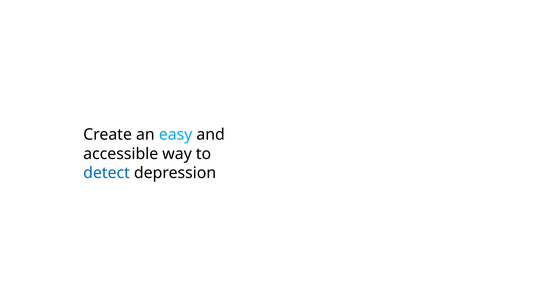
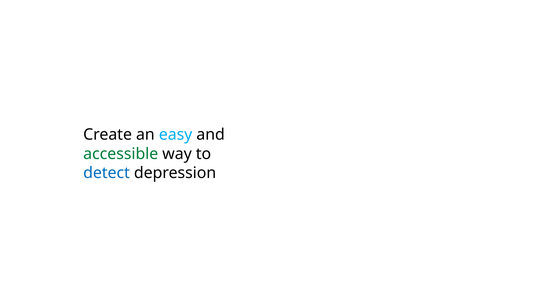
accessible colour: black -> green
